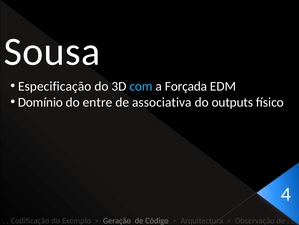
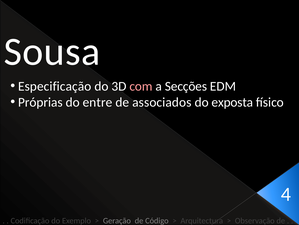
com colour: light blue -> pink
Forçada: Forçada -> Secções
Domínio: Domínio -> Próprias
associativa: associativa -> associados
outputs: outputs -> exposta
